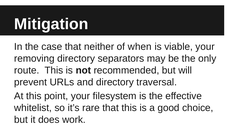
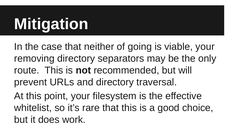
when: when -> going
